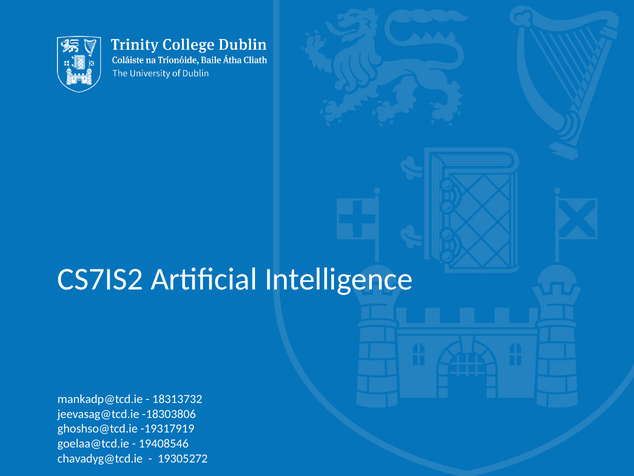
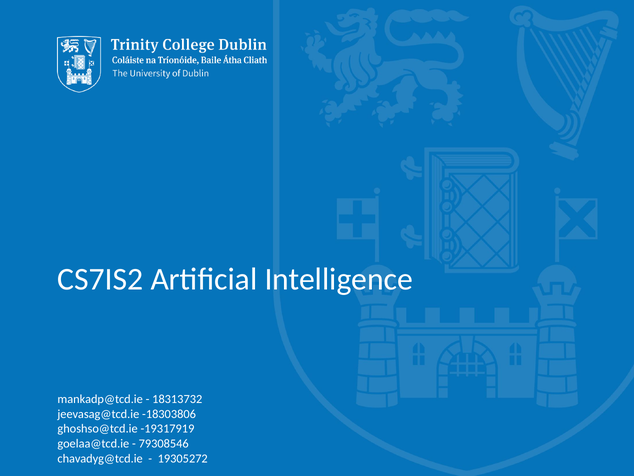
19408546: 19408546 -> 79308546
